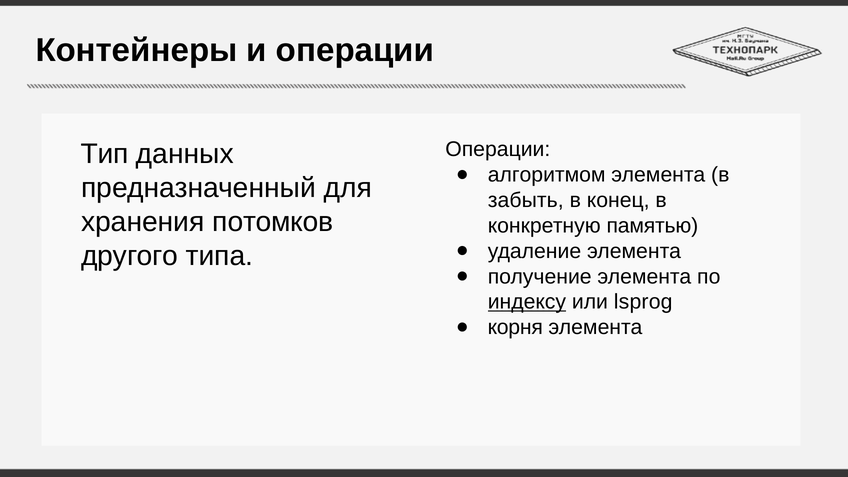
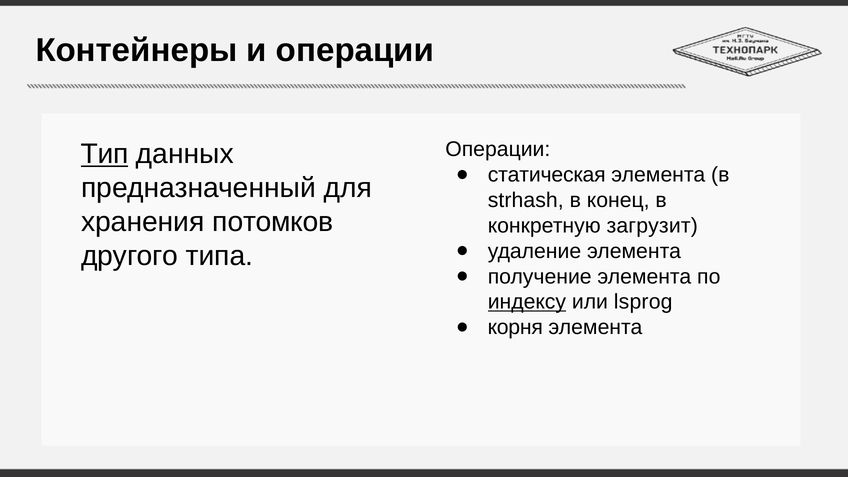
Тип underline: none -> present
алгоритмом: алгоритмом -> статическая
забыть: забыть -> strhash
памятью: памятью -> загрузит
